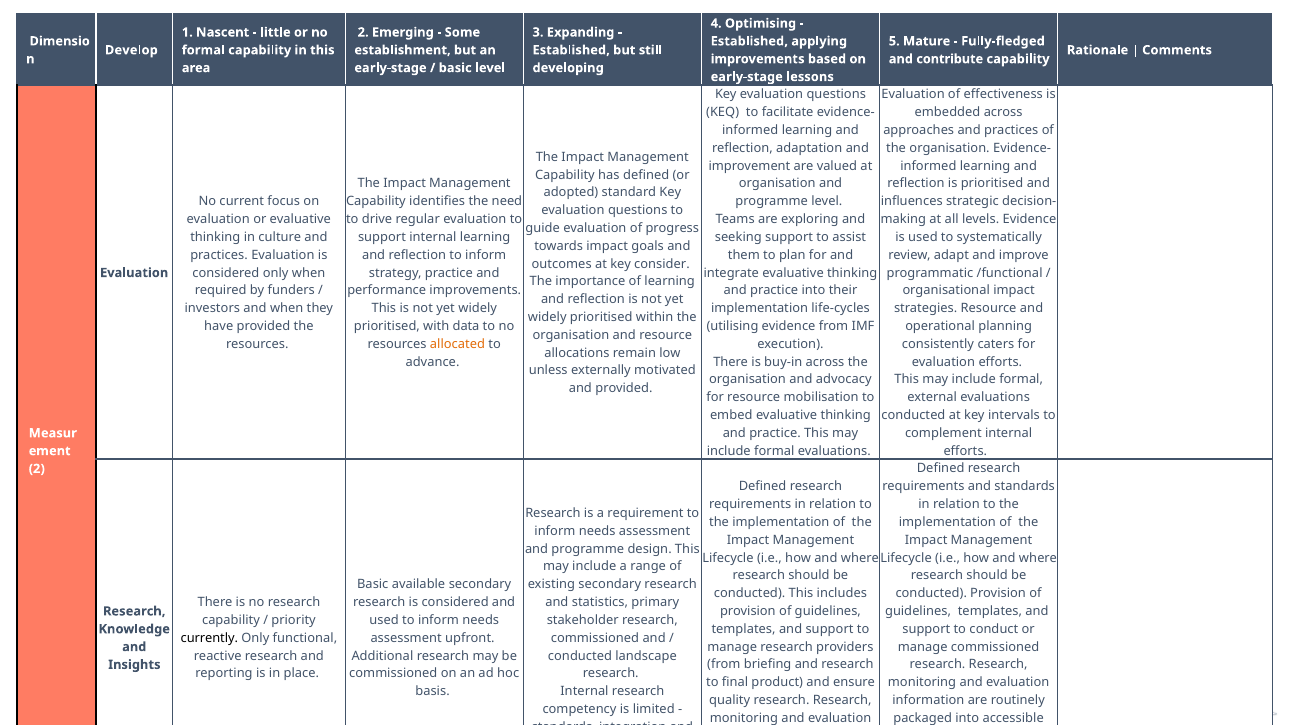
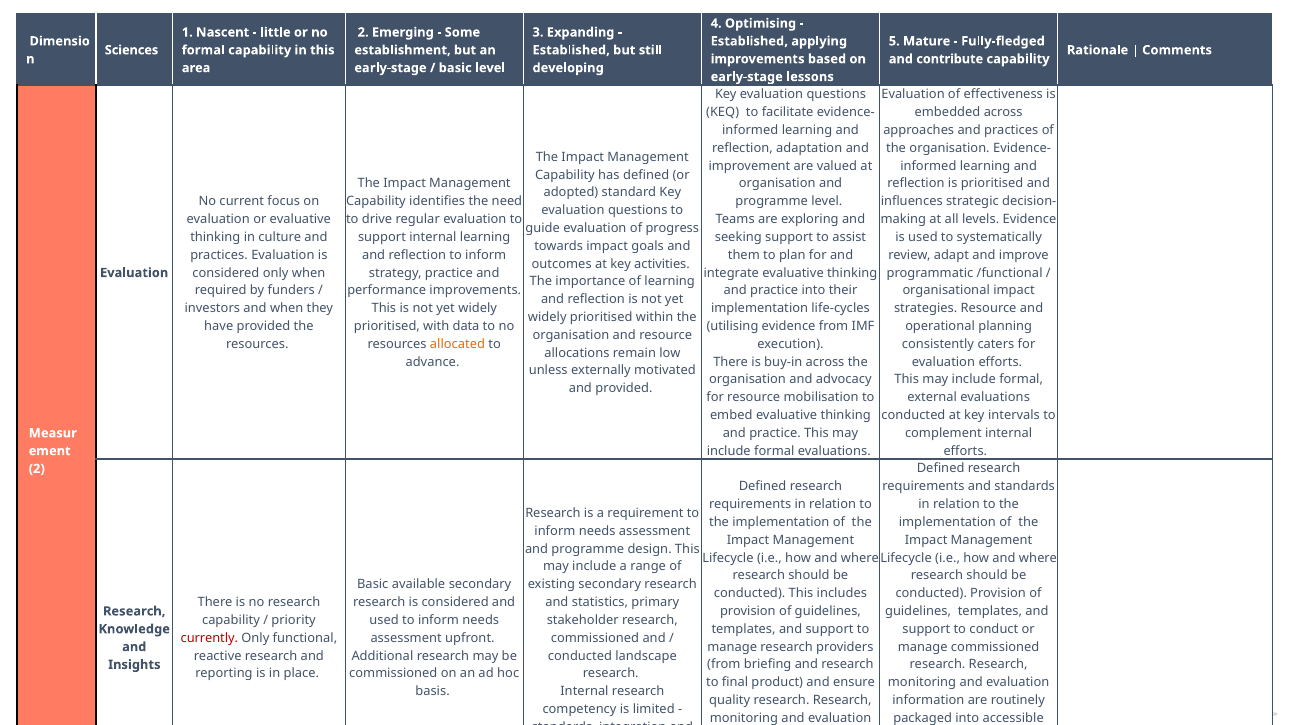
Develop: Develop -> Sciences
consider: consider -> activities
currently colour: black -> red
